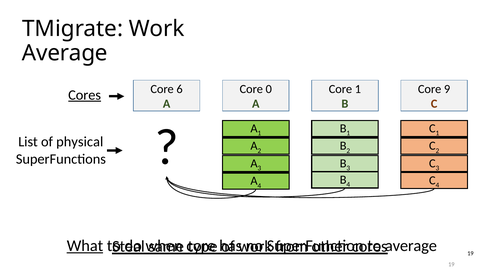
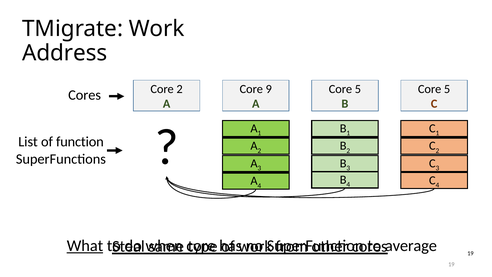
Average at (65, 53): Average -> Address
Core 6: 6 -> 2
0: 0 -> 9
1 at (358, 89): 1 -> 5
9 at (447, 89): 9 -> 5
Cores at (85, 95) underline: present -> none
physical: physical -> function
